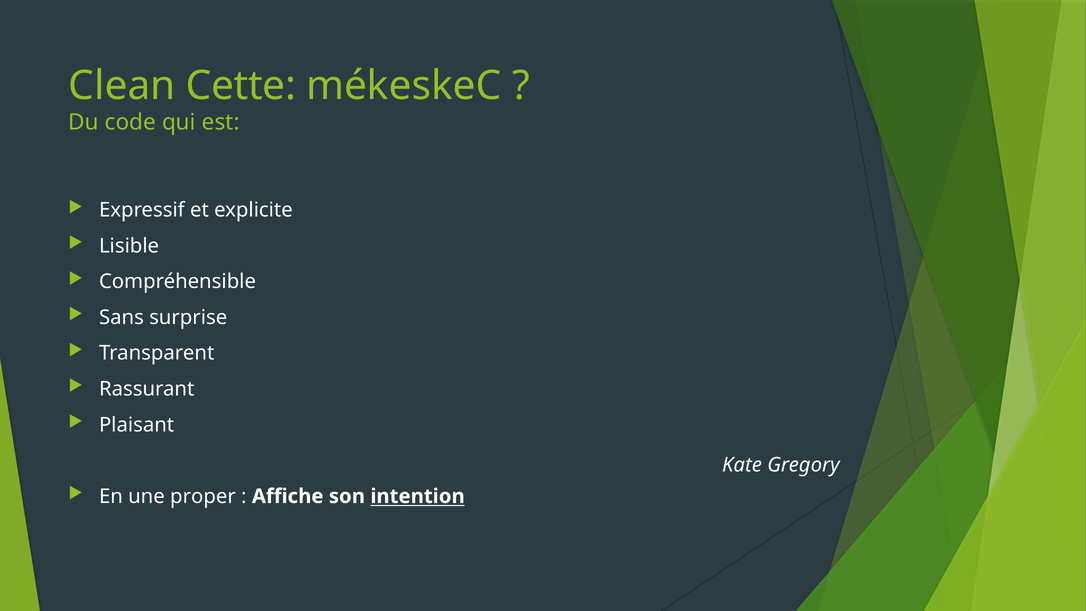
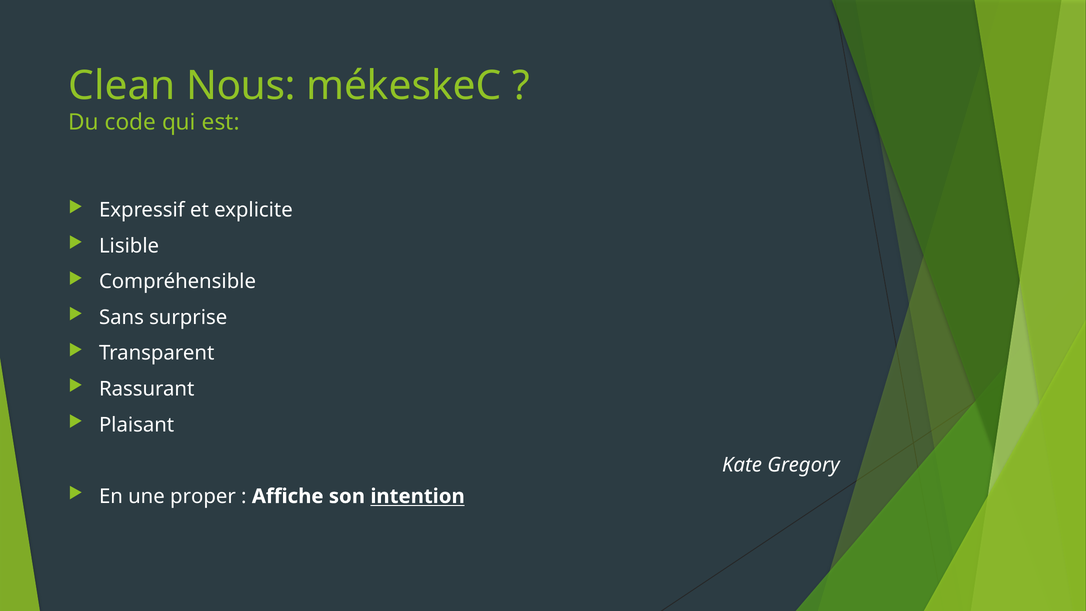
Cette: Cette -> Nous
